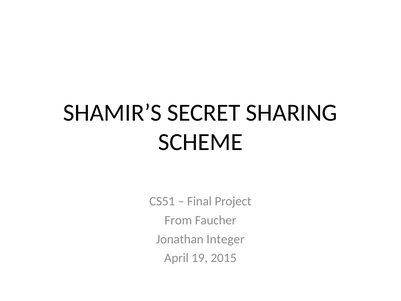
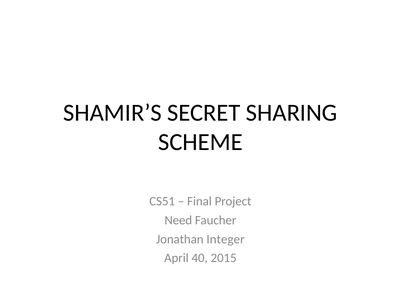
From: From -> Need
19: 19 -> 40
